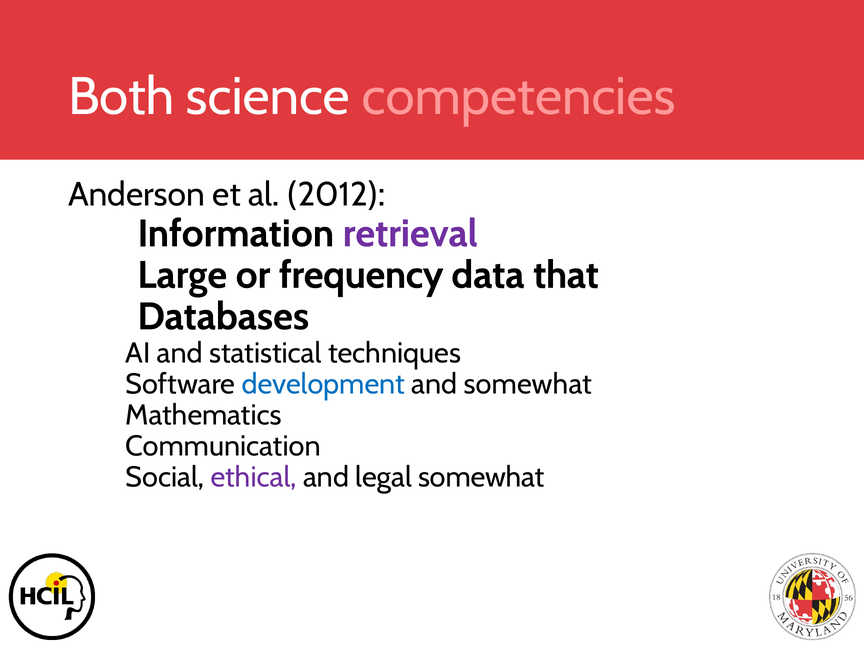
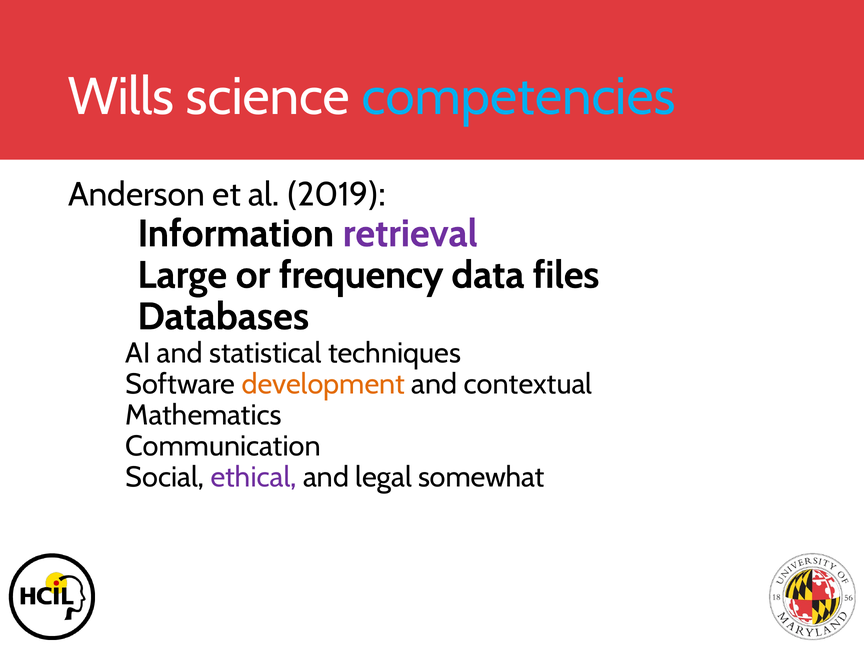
Both: Both -> Wills
competencies colour: pink -> light blue
2012: 2012 -> 2019
that: that -> files
development colour: blue -> orange
and somewhat: somewhat -> contextual
